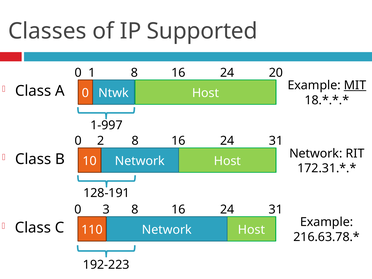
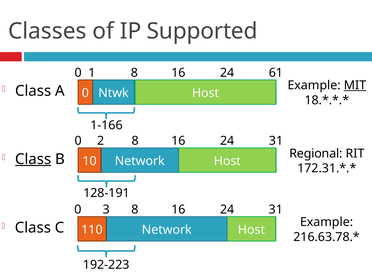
20: 20 -> 61
1-997: 1-997 -> 1-166
Network at (316, 153): Network -> Regional
Class at (33, 159) underline: none -> present
